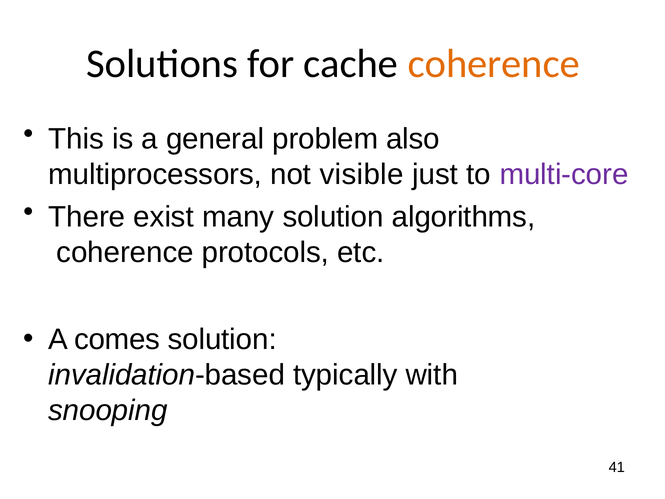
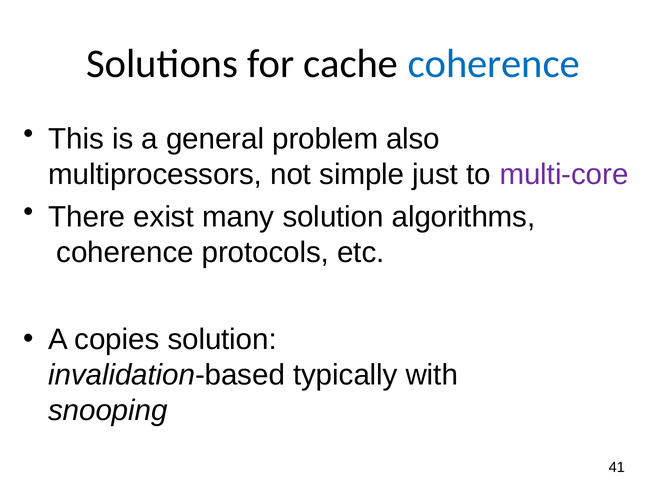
coherence at (494, 64) colour: orange -> blue
visible: visible -> simple
comes: comes -> copies
